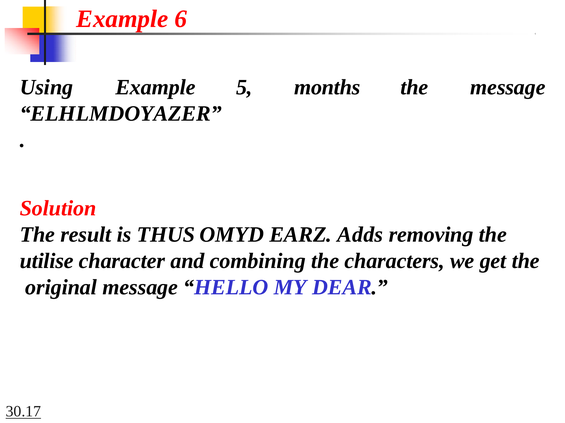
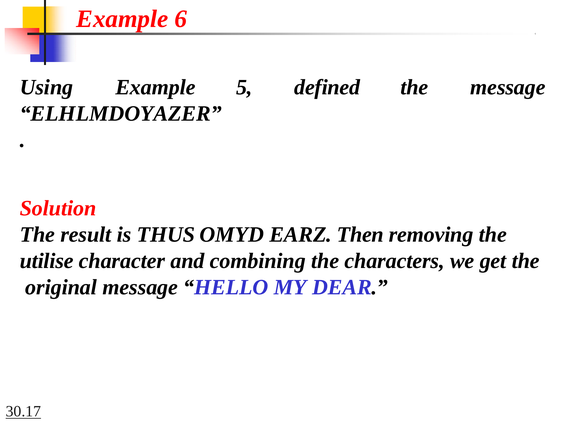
months: months -> defined
Adds: Adds -> Then
